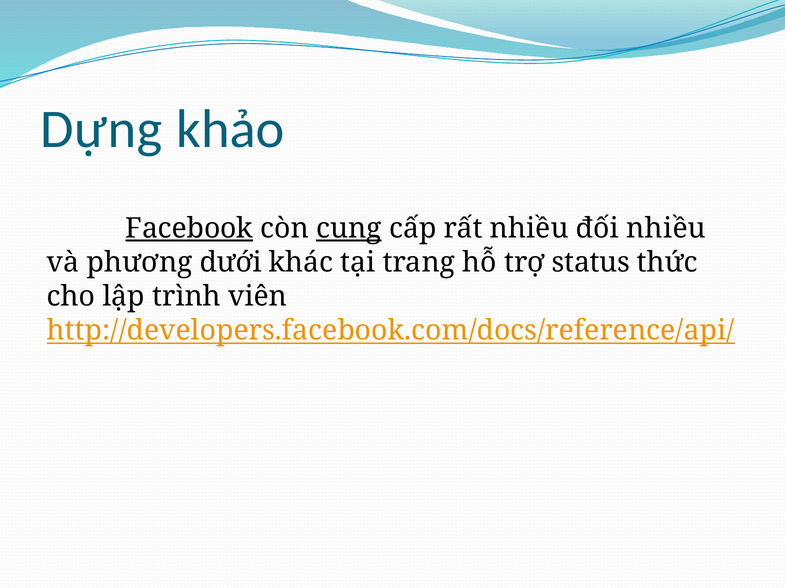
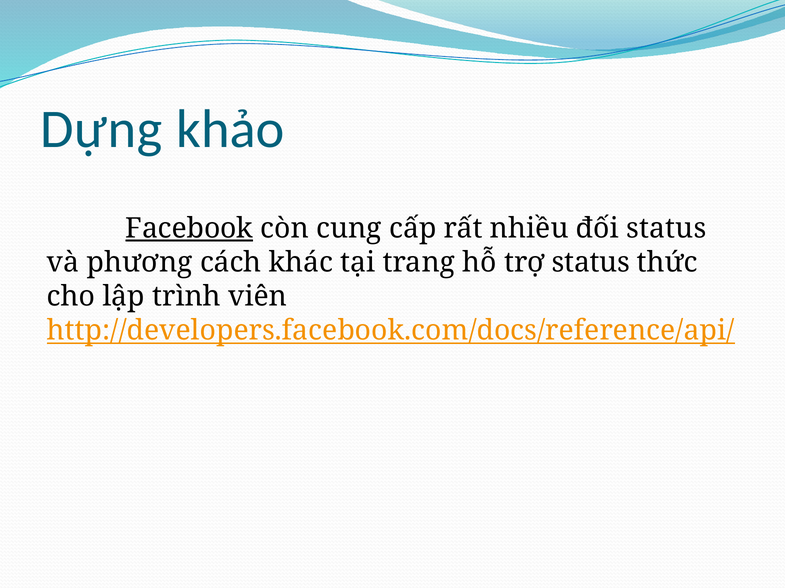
cung underline: present -> none
đối nhiều: nhiều -> status
dưới: dưới -> cách
